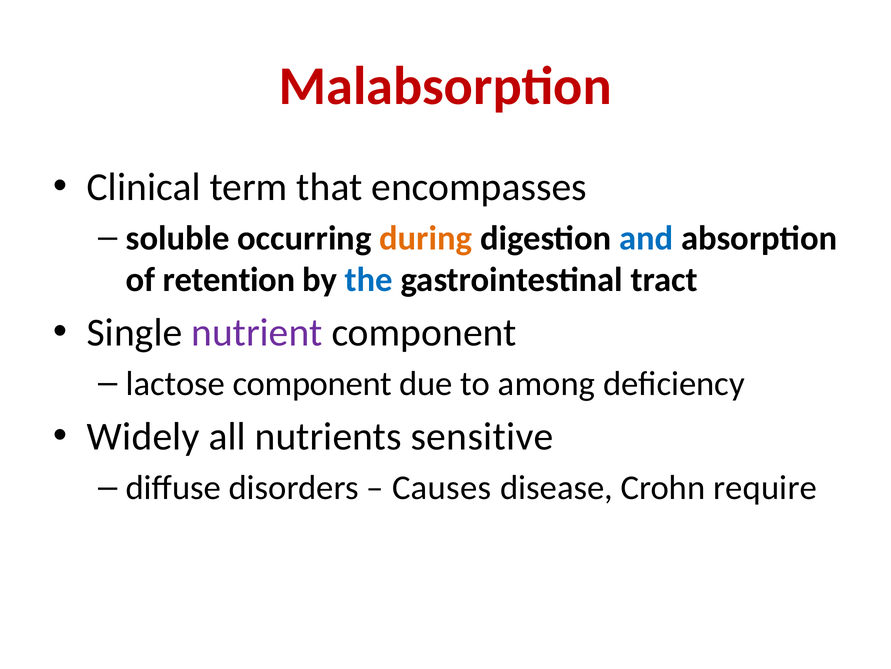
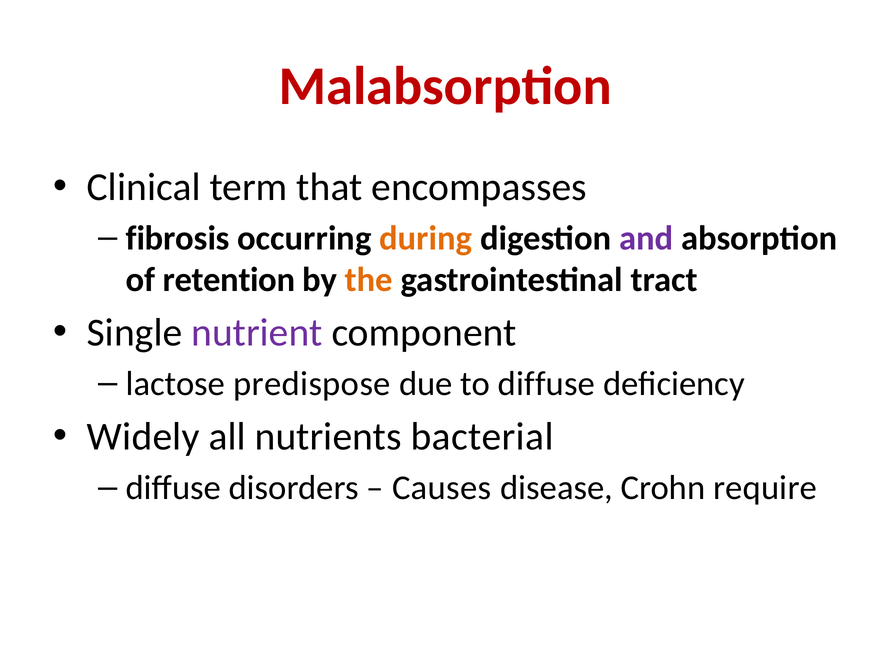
soluble: soluble -> fibrosis
and colour: blue -> purple
the colour: blue -> orange
lactose component: component -> predispose
to among: among -> diffuse
sensitive: sensitive -> bacterial
